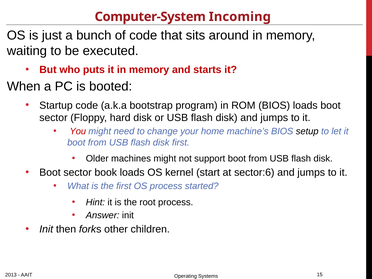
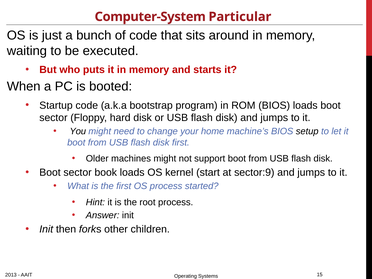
Incoming: Incoming -> Particular
You colour: red -> black
sector:6: sector:6 -> sector:9
